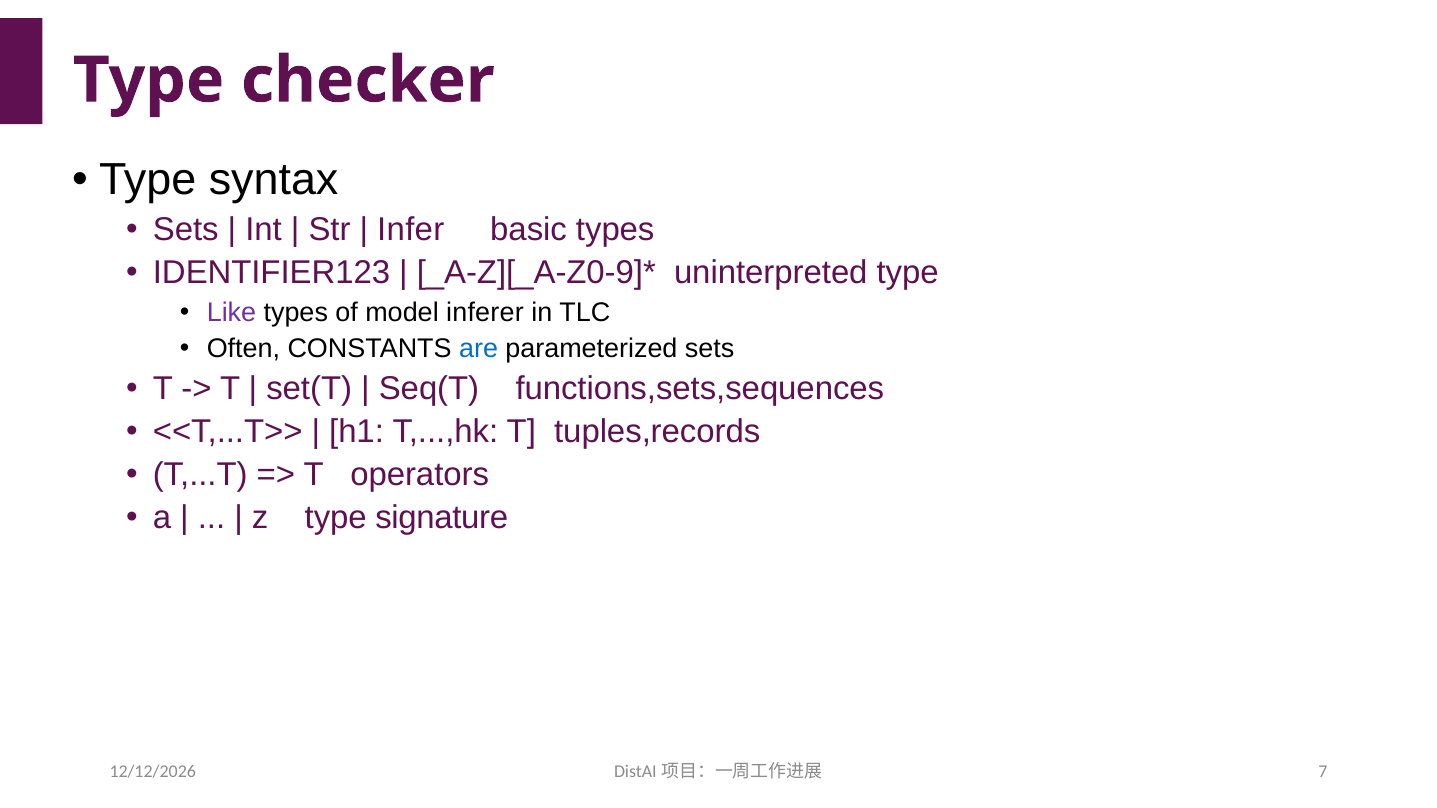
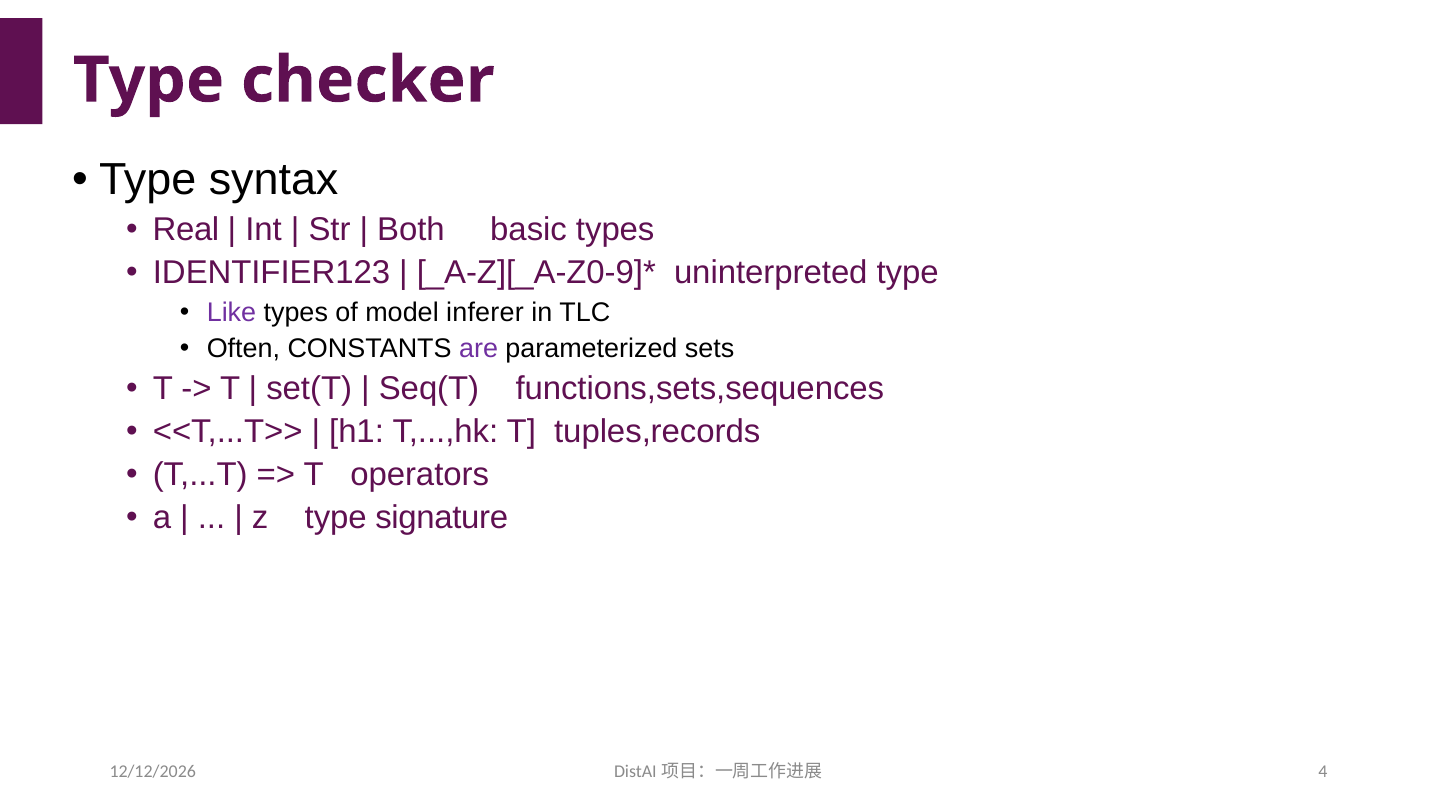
Sets at (186, 230): Sets -> Real
Infer: Infer -> Both
are colour: blue -> purple
7: 7 -> 4
